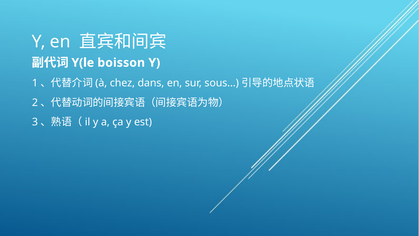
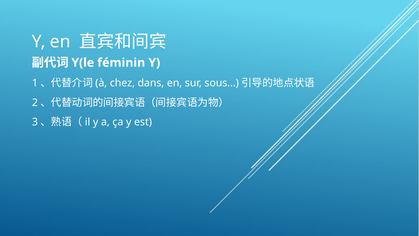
boisson: boisson -> féminin
